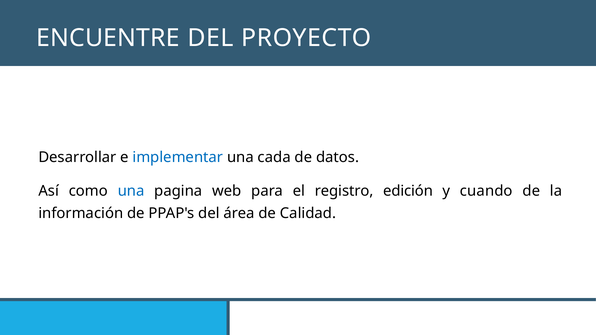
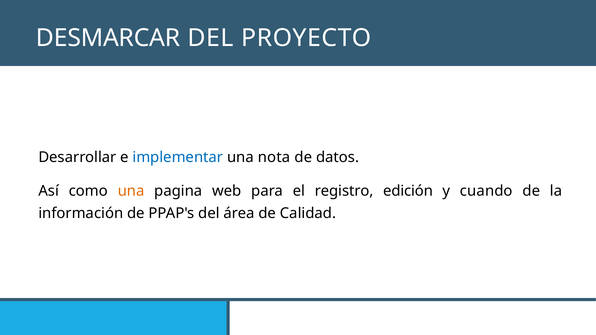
ENCUENTRE: ENCUENTRE -> DESMARCAR
cada: cada -> nota
una at (131, 191) colour: blue -> orange
